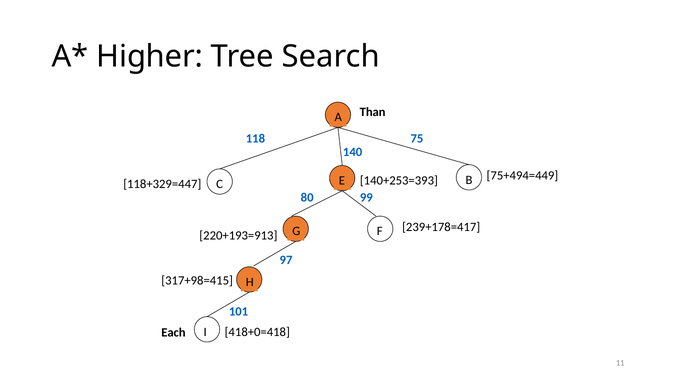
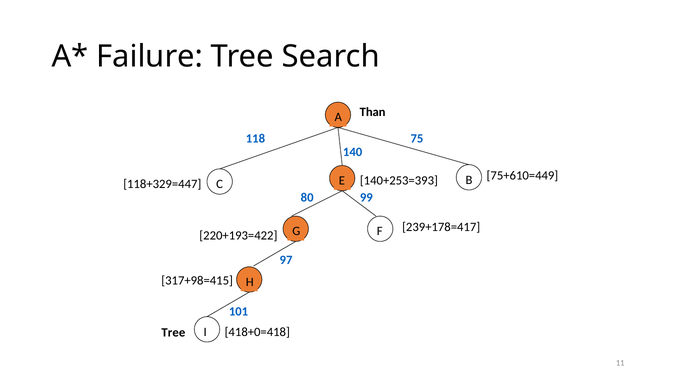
Higher: Higher -> Failure
75+494=449: 75+494=449 -> 75+610=449
220+193=913: 220+193=913 -> 220+193=422
Each at (173, 333): Each -> Tree
